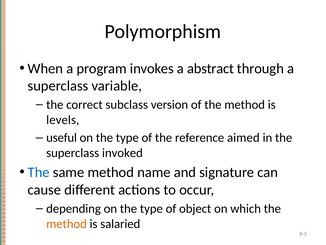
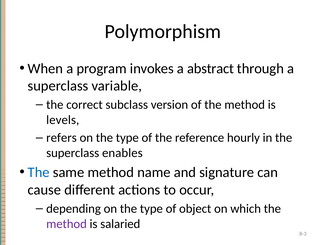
useful: useful -> refers
aimed: aimed -> hourly
invoked: invoked -> enables
method at (67, 223) colour: orange -> purple
